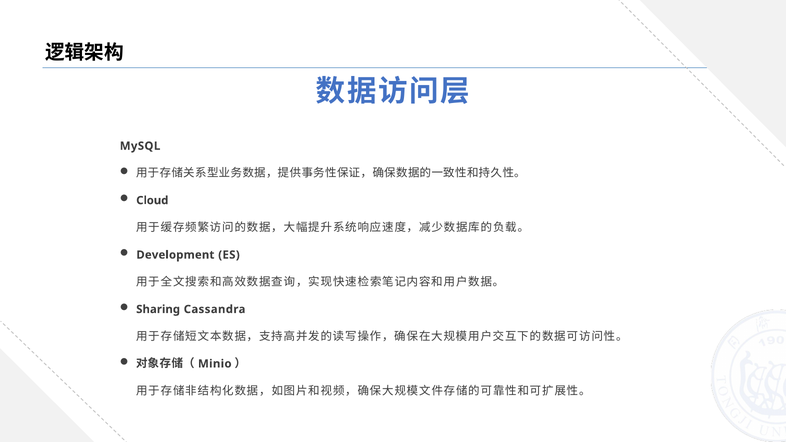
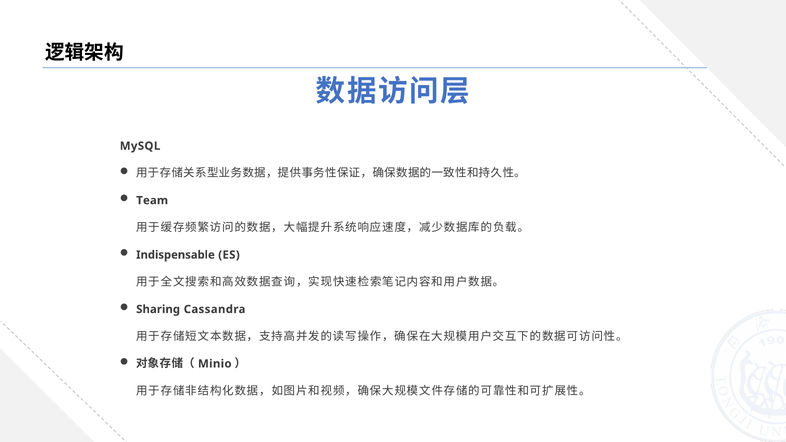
Cloud: Cloud -> Team
Development: Development -> Indispensable
